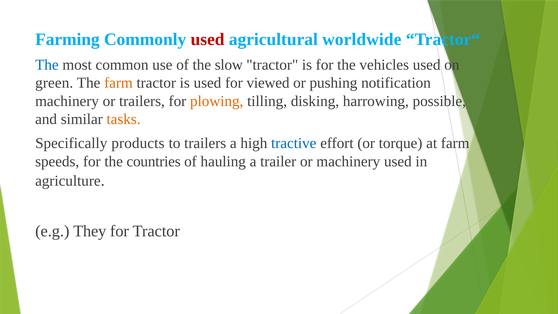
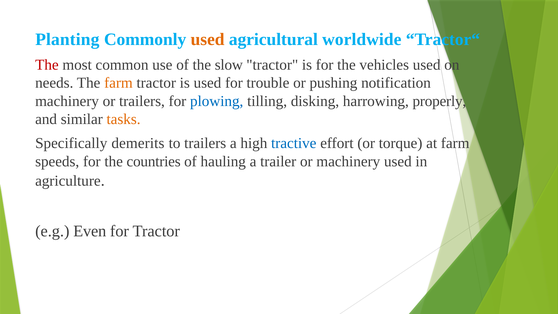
Farming: Farming -> Planting
used at (208, 39) colour: red -> orange
The at (47, 65) colour: blue -> red
green: green -> needs
viewed: viewed -> trouble
plowing colour: orange -> blue
possible: possible -> properly
products: products -> demerits
They: They -> Even
